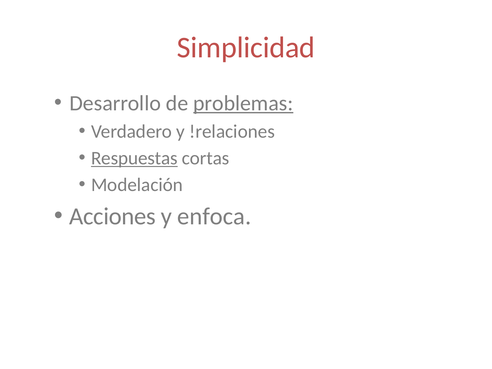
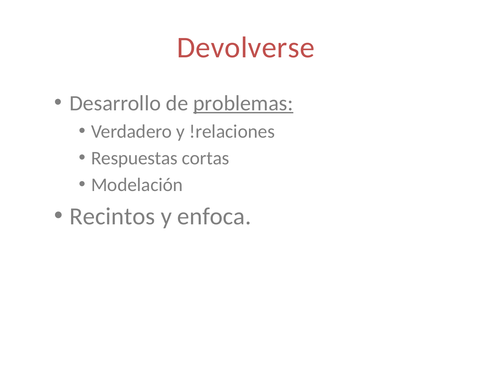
Simplicidad: Simplicidad -> Devolverse
Respuestas underline: present -> none
Acciones: Acciones -> Recintos
